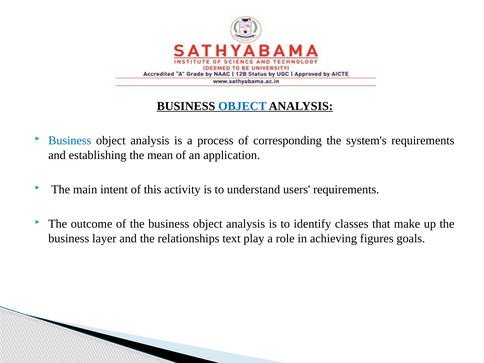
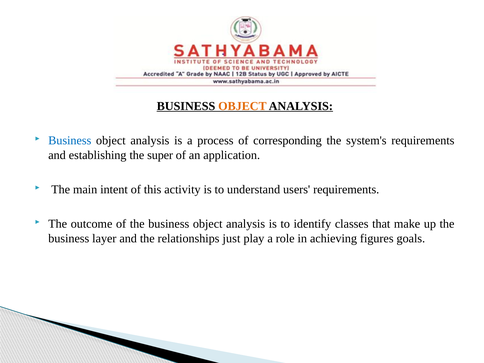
OBJECT at (242, 106) colour: blue -> orange
mean: mean -> super
text: text -> just
